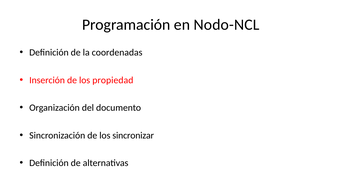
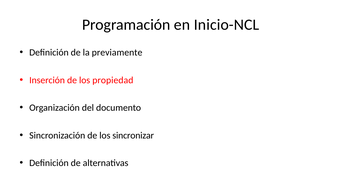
Nodo-NCL: Nodo-NCL -> Inicio-NCL
coordenadas: coordenadas -> previamente
